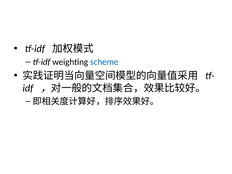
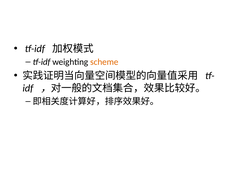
scheme colour: blue -> orange
